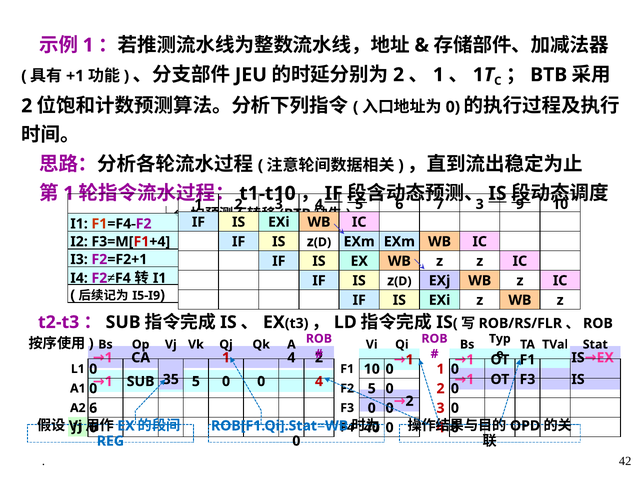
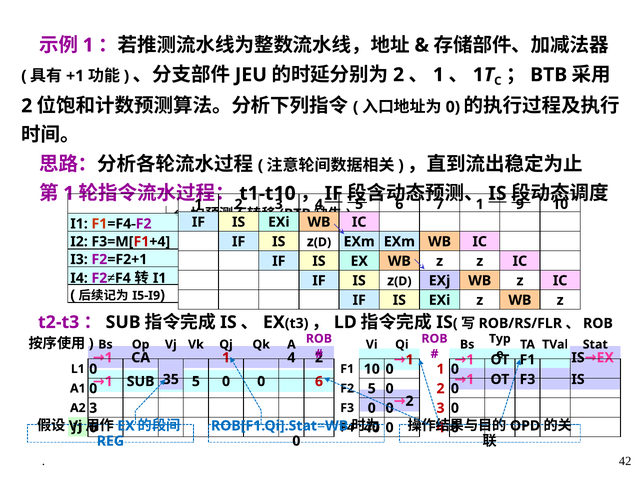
7 3: 3 -> 1
0 0 4: 4 -> 6
A2 6: 6 -> 3
